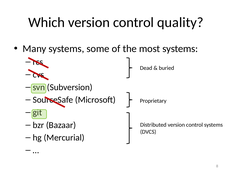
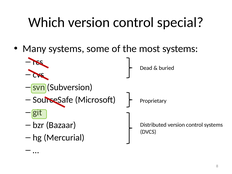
quality: quality -> special
